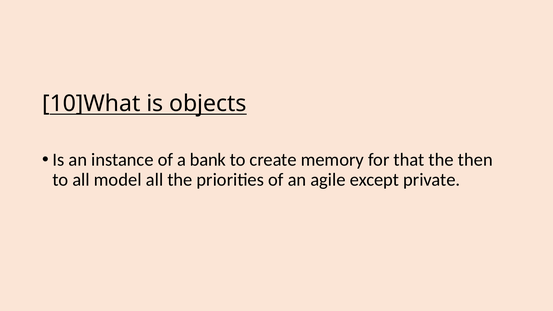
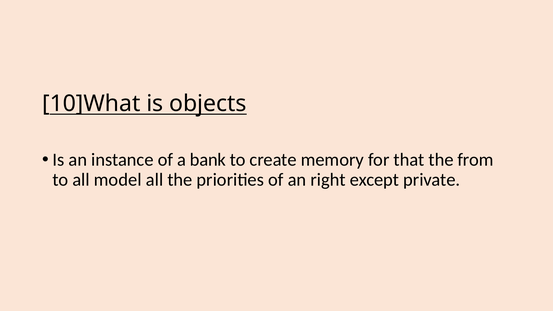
then: then -> from
agile: agile -> right
